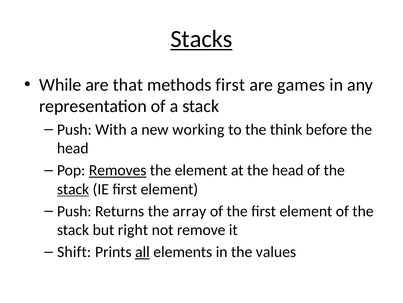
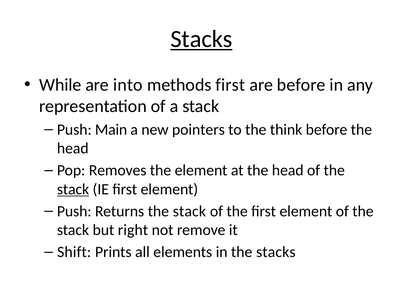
that: that -> into
are games: games -> before
With: With -> Main
working: working -> pointers
Removes underline: present -> none
Returns the array: array -> stack
all underline: present -> none
the values: values -> stacks
